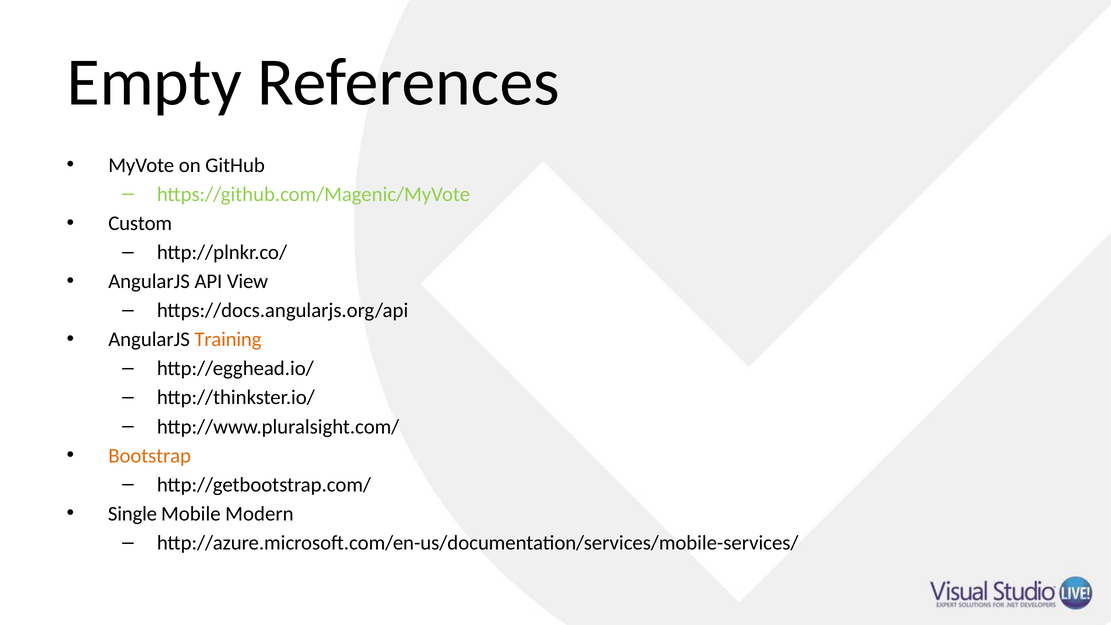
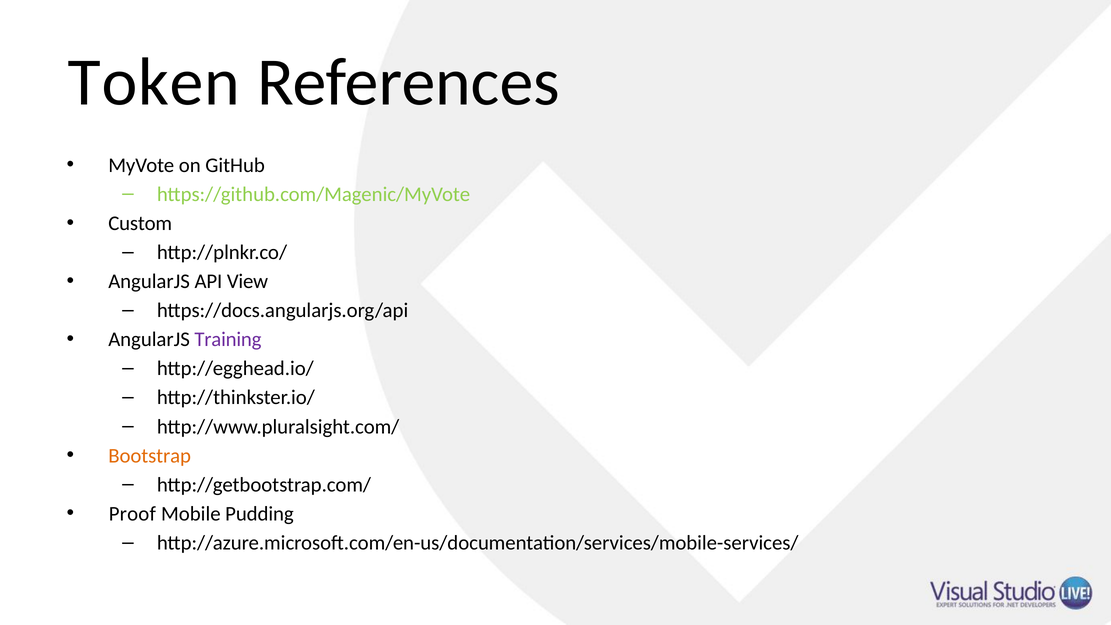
Empty: Empty -> Token
Training colour: orange -> purple
Single: Single -> Proof
Modern: Modern -> Pudding
